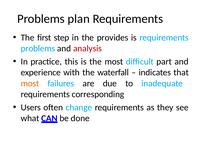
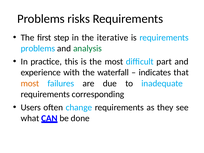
plan: plan -> risks
provides: provides -> iterative
analysis colour: red -> green
